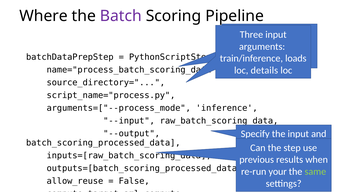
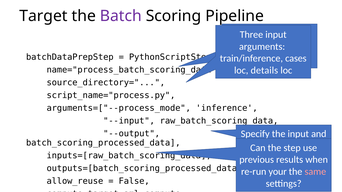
Where: Where -> Target
loads: loads -> cases
same at (315, 172) colour: light green -> pink
